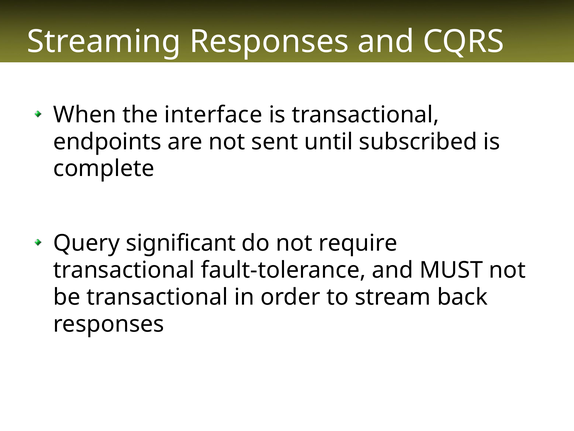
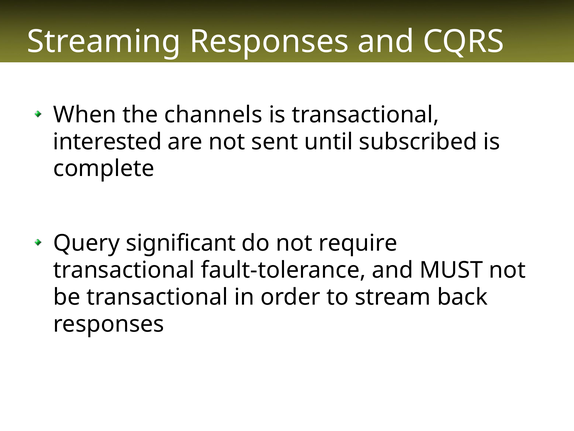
interface: interface -> channels
endpoints: endpoints -> interested
